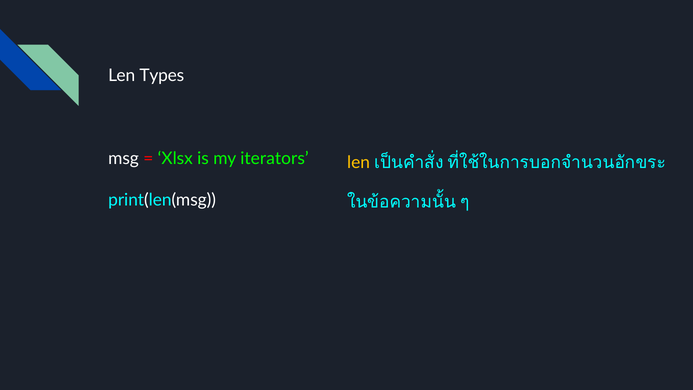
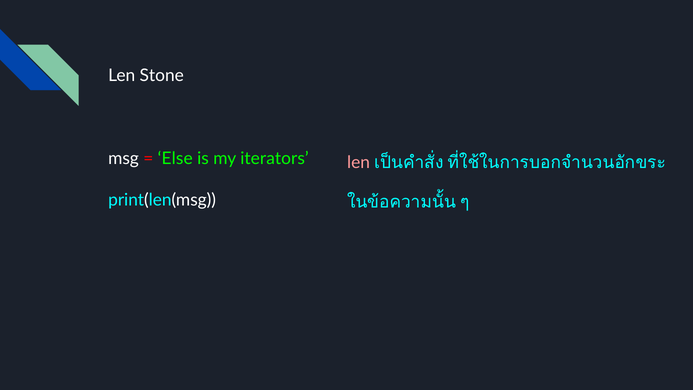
Types: Types -> Stone
Xlsx: Xlsx -> Else
len at (359, 162) colour: yellow -> pink
